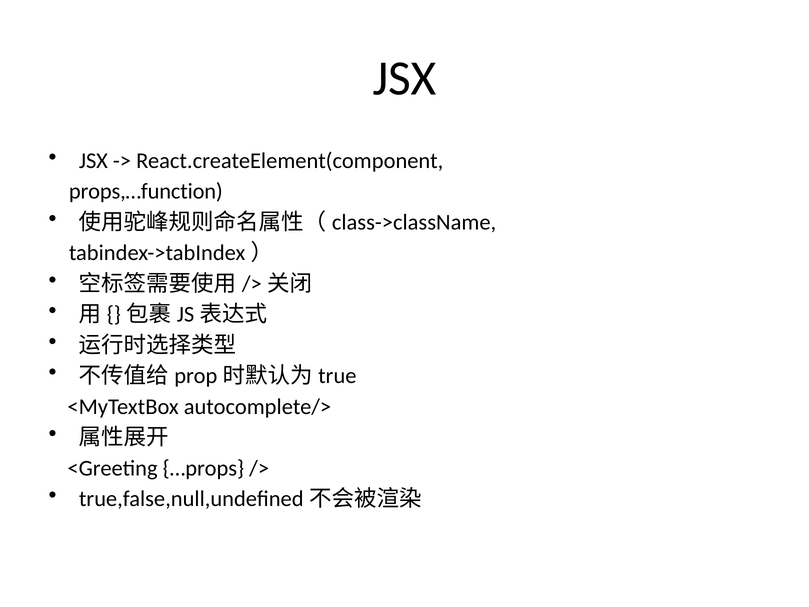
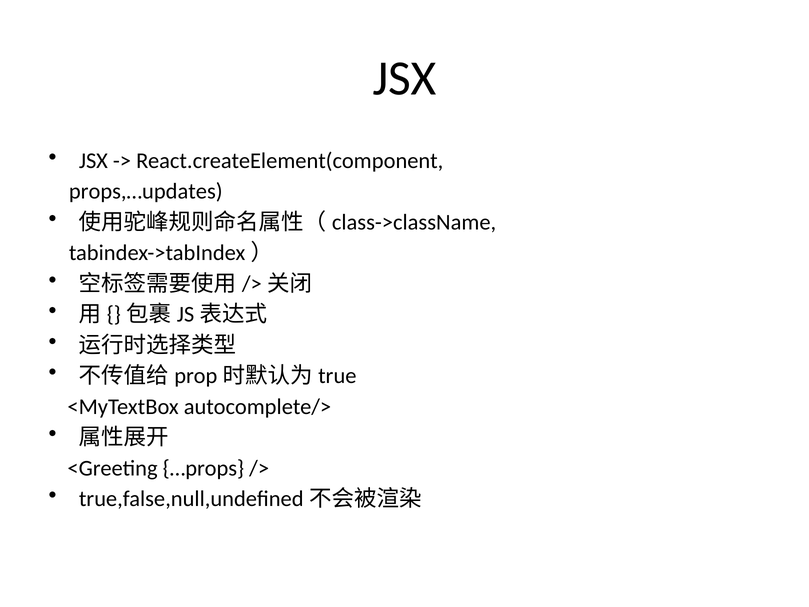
props,…function: props,…function -> props,…updates
